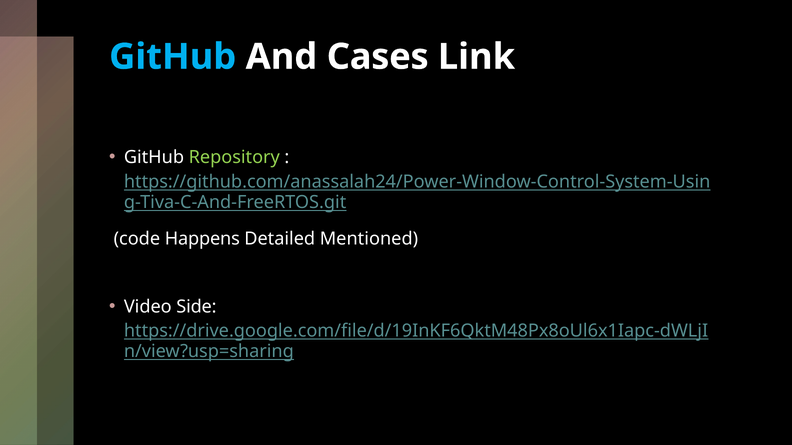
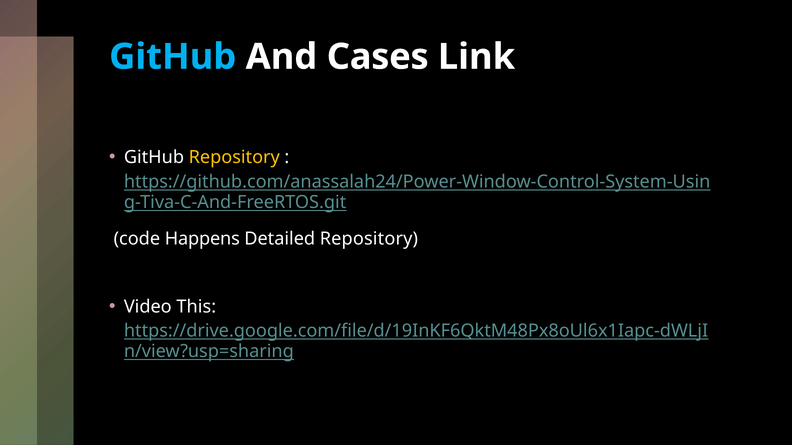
Repository at (234, 158) colour: light green -> yellow
Detailed Mentioned: Mentioned -> Repository
Side: Side -> This
